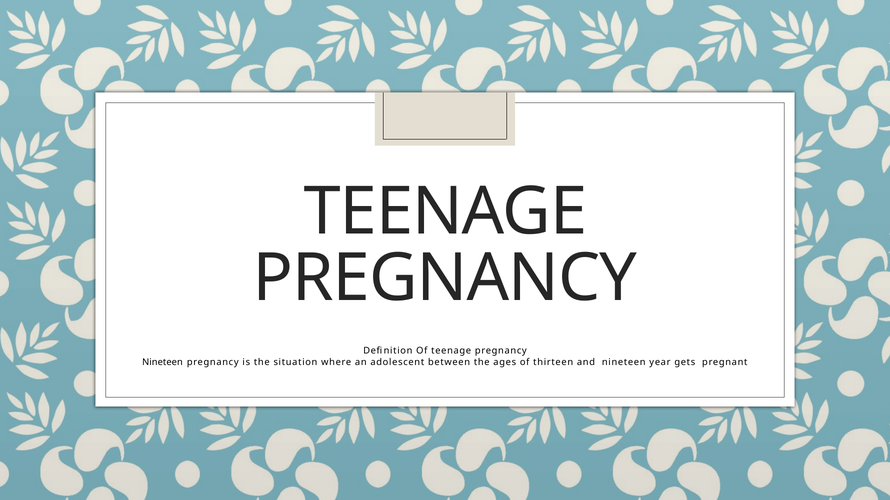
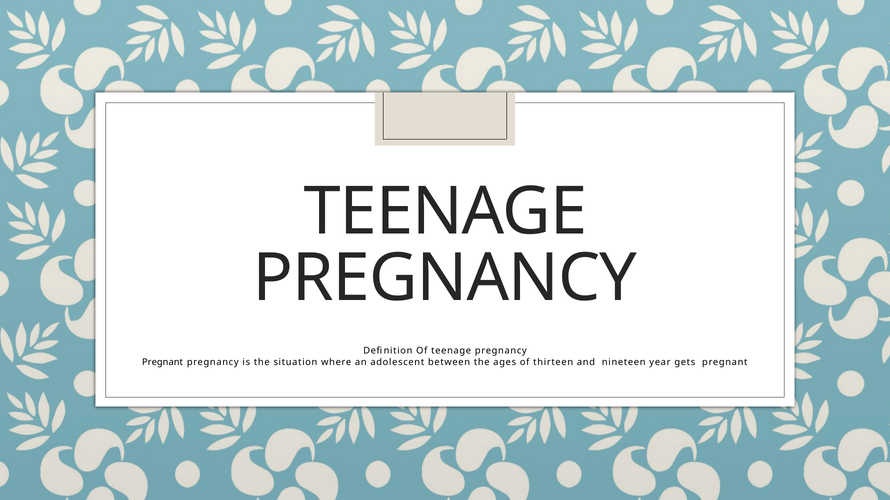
Nineteen at (162, 362): Nineteen -> Pregnant
